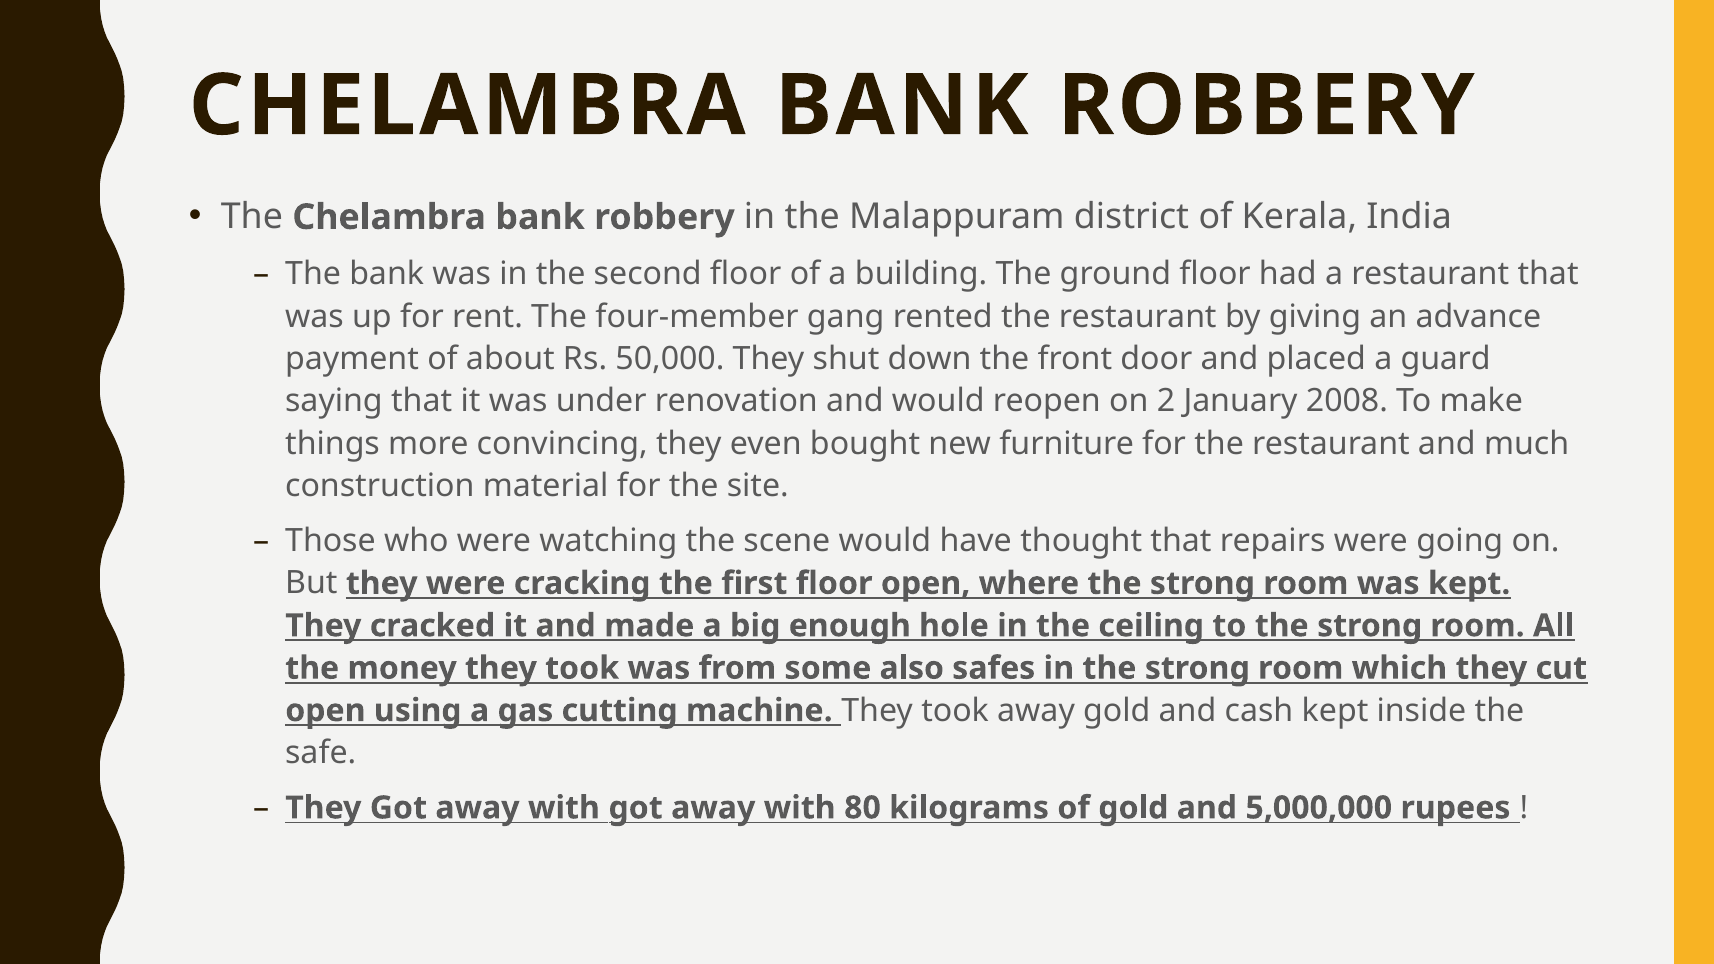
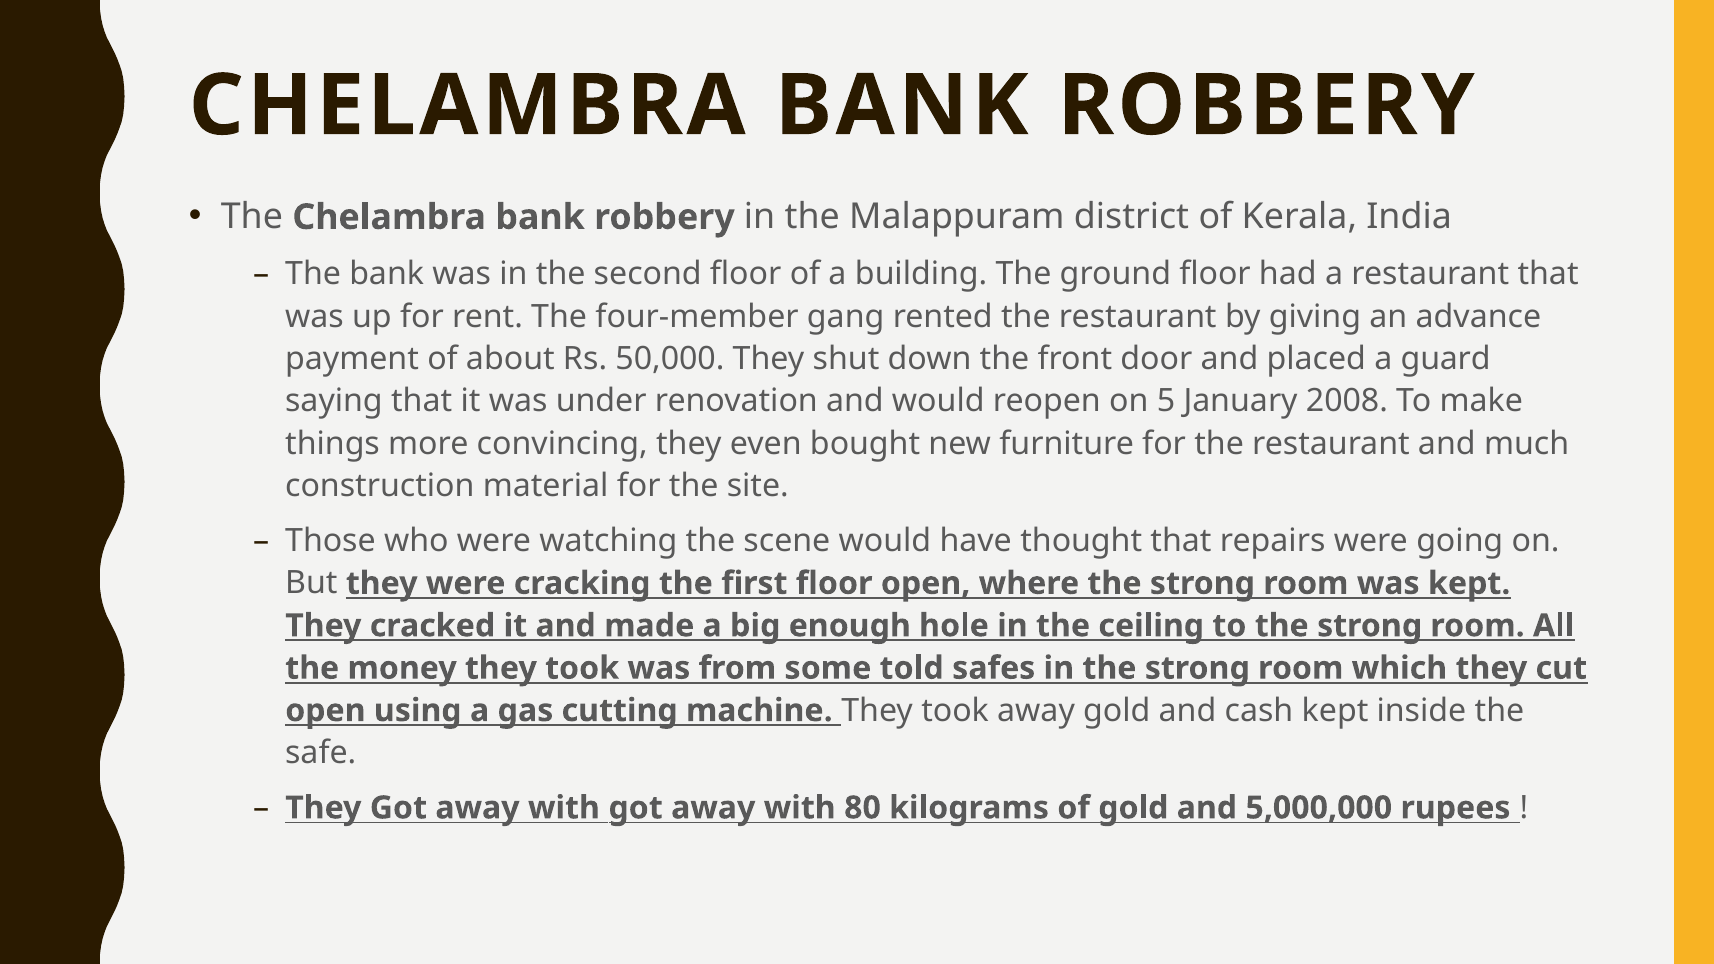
2: 2 -> 5
also: also -> told
